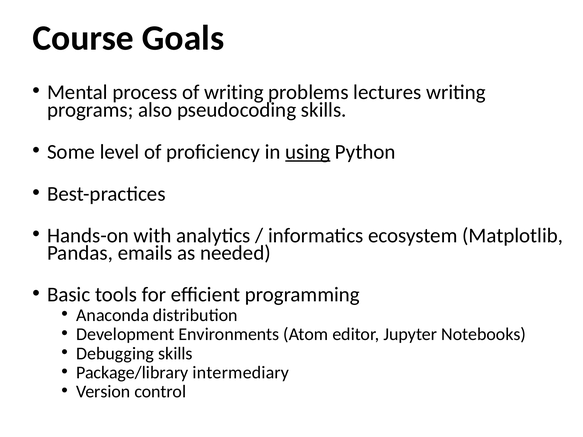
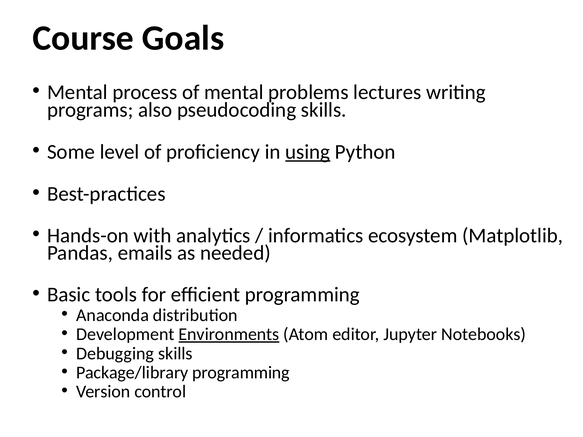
of writing: writing -> mental
Environments underline: none -> present
Package/library intermediary: intermediary -> programming
